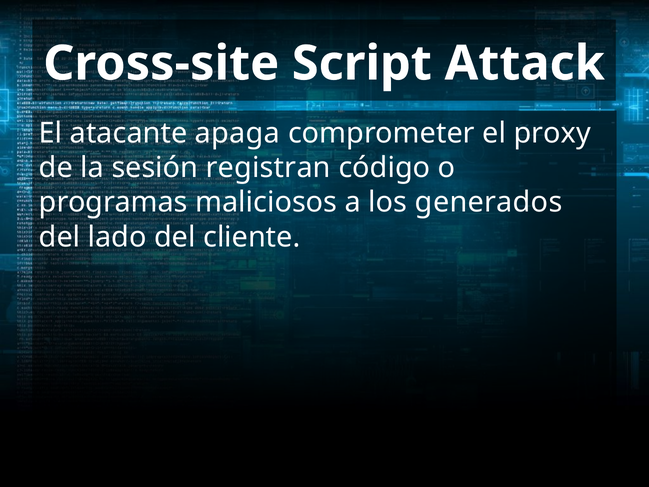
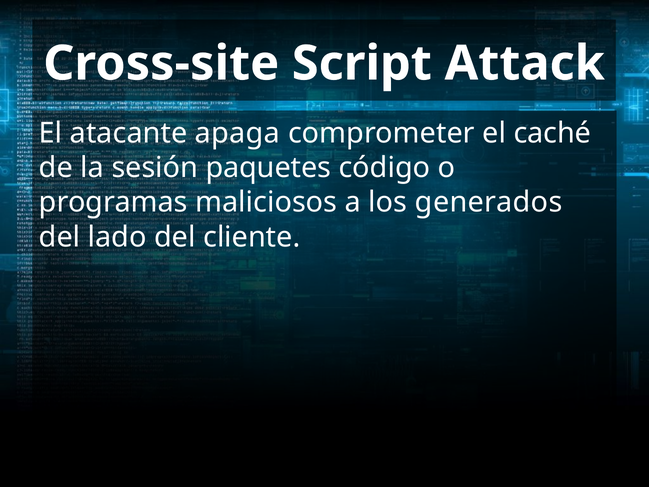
proxy: proxy -> caché
registran: registran -> paquetes
